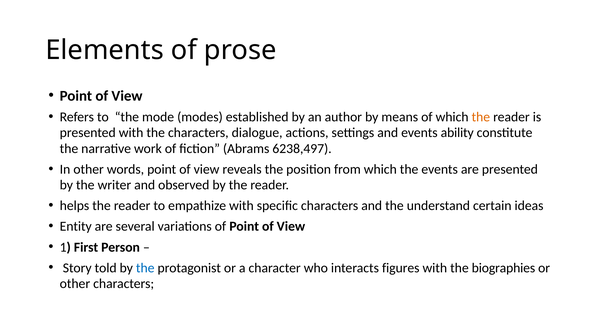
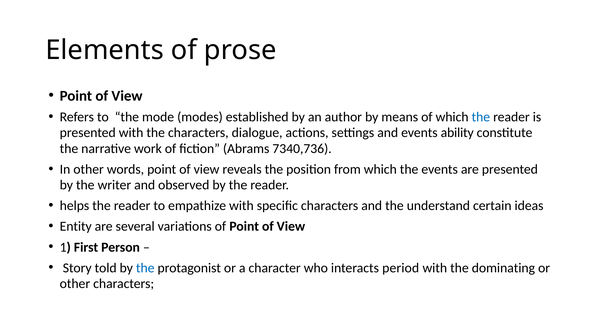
the at (481, 117) colour: orange -> blue
6238,497: 6238,497 -> 7340,736
figures: figures -> period
biographies: biographies -> dominating
